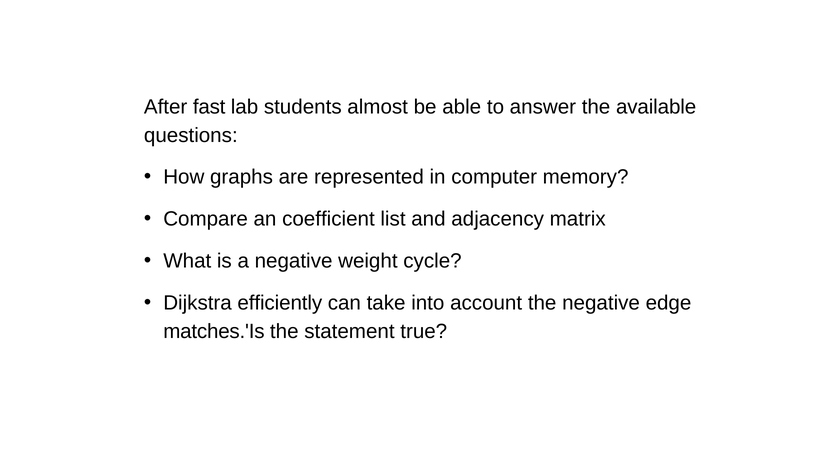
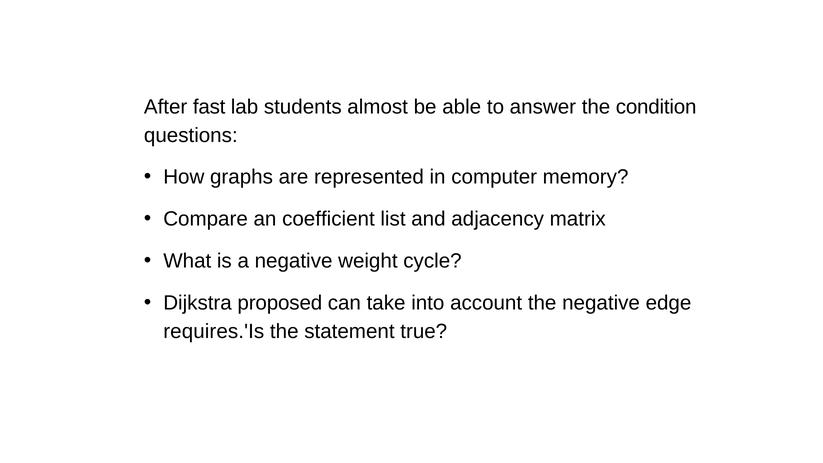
available: available -> condition
efficiently: efficiently -> proposed
matches.'Is: matches.'Is -> requires.'Is
